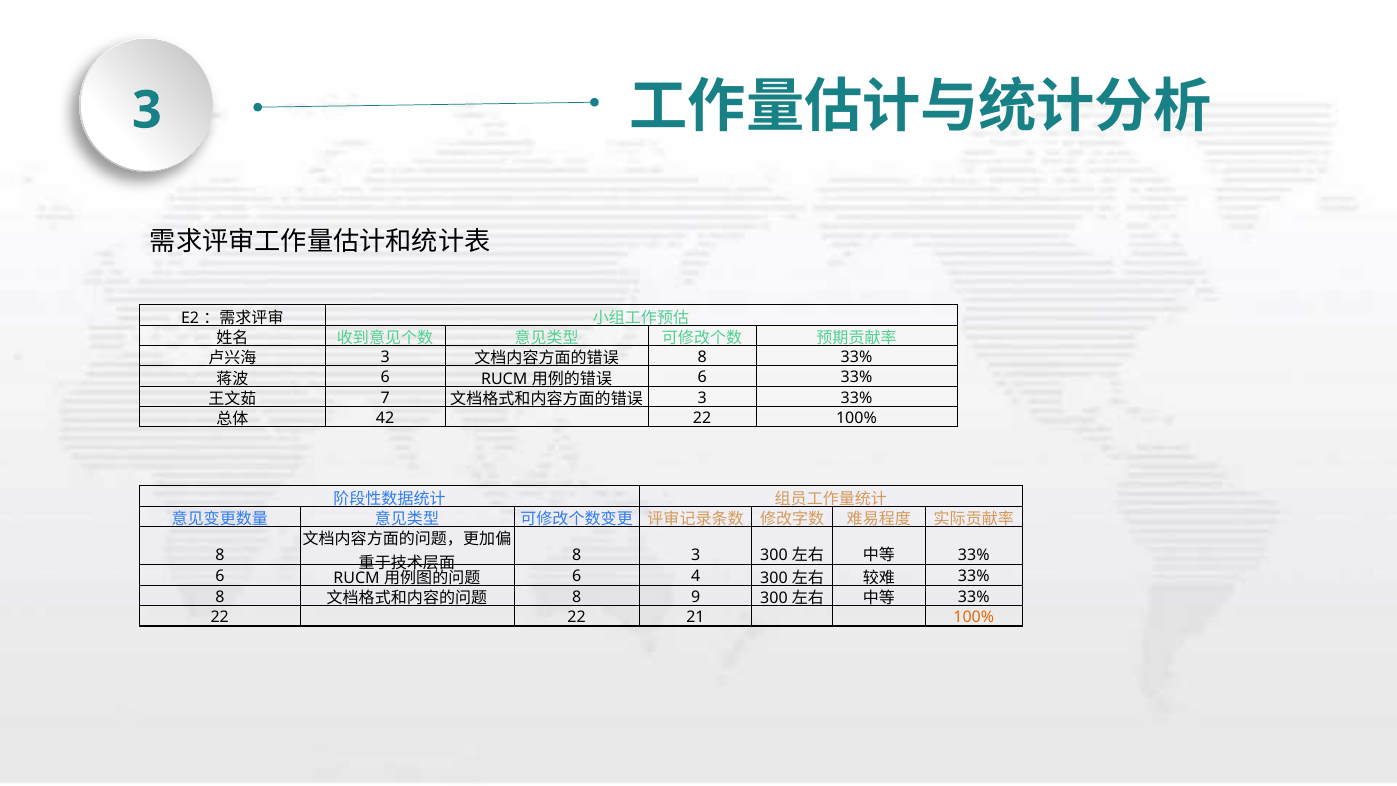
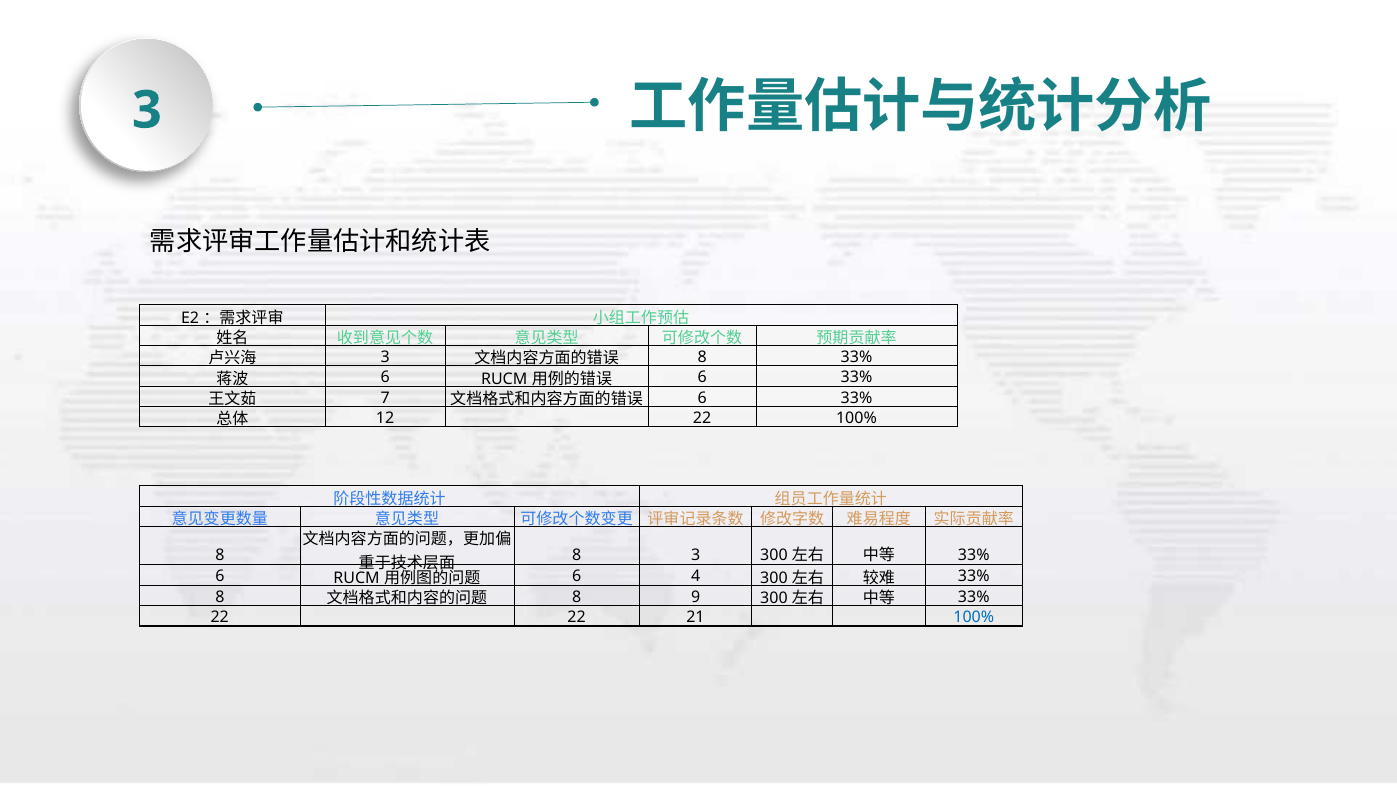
3 at (702, 398): 3 -> 6
42: 42 -> 12
100% at (974, 617) colour: orange -> blue
